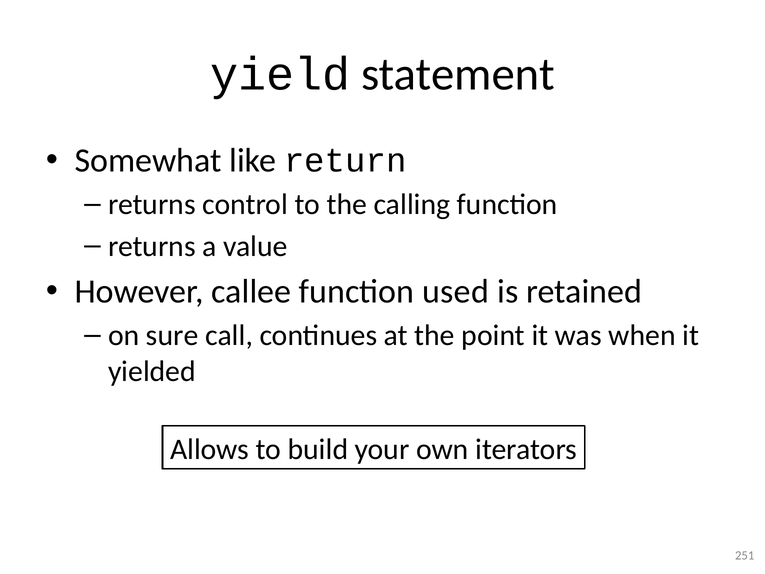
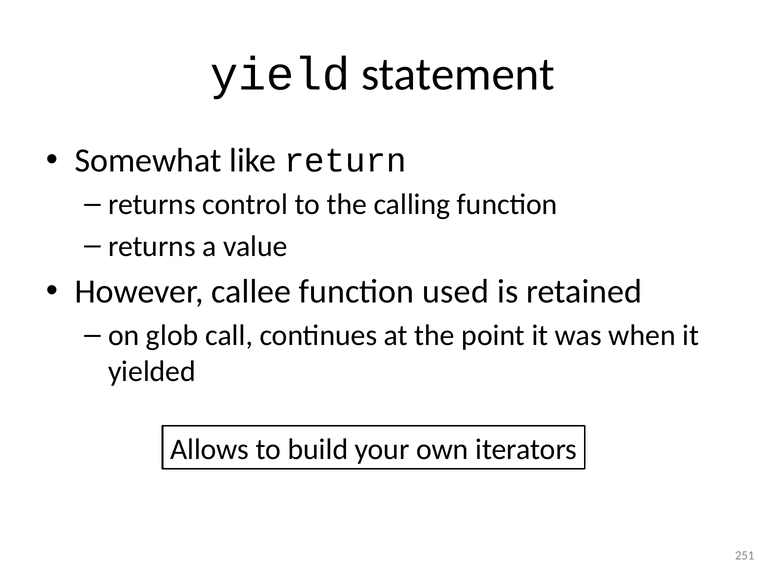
sure: sure -> glob
